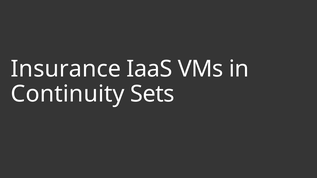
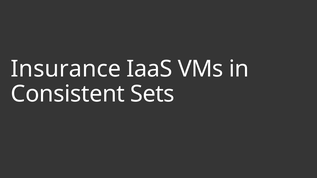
Continuity: Continuity -> Consistent
